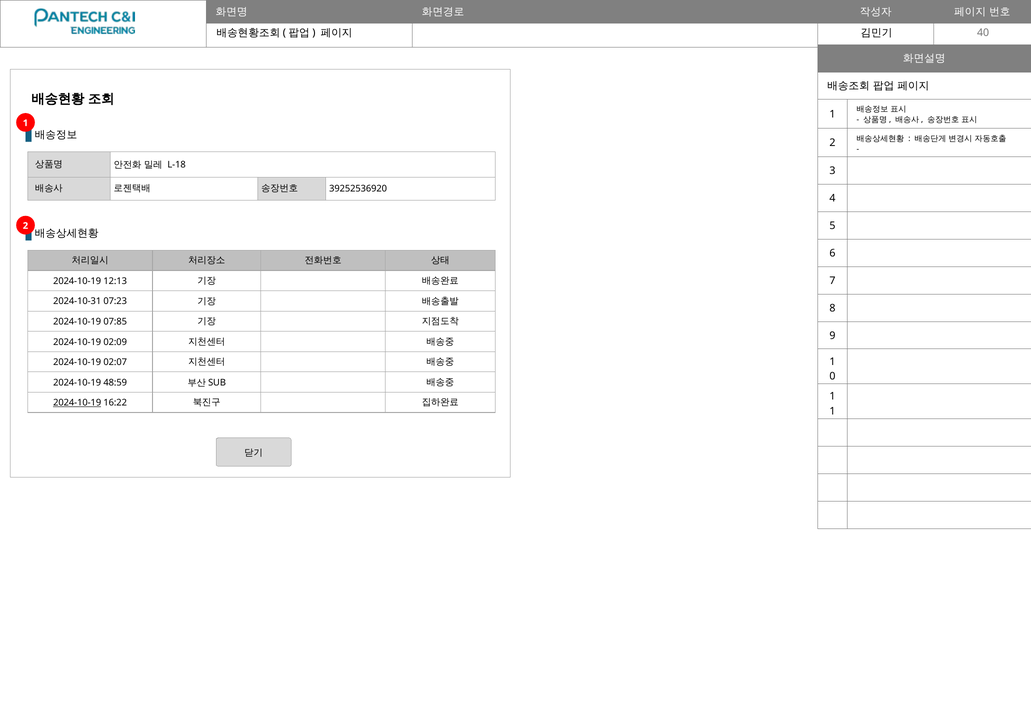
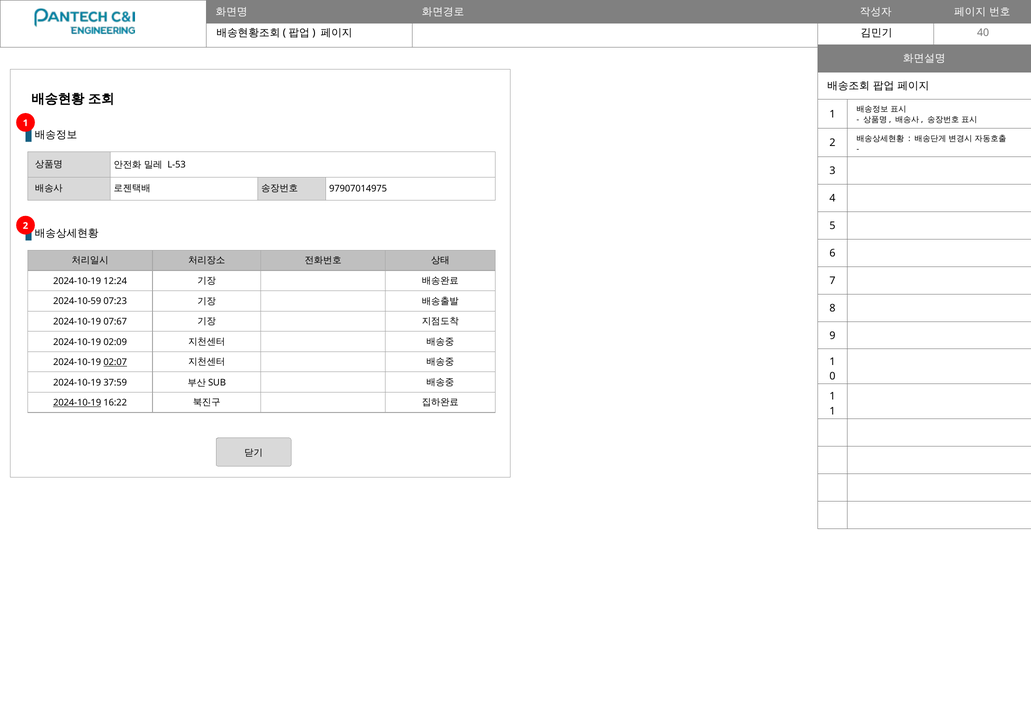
L-18: L-18 -> L-53
39252536920: 39252536920 -> 97907014975
12:13: 12:13 -> 12:24
2024-10-31: 2024-10-31 -> 2024-10-59
07:85: 07:85 -> 07:67
02:07 underline: none -> present
48:59: 48:59 -> 37:59
